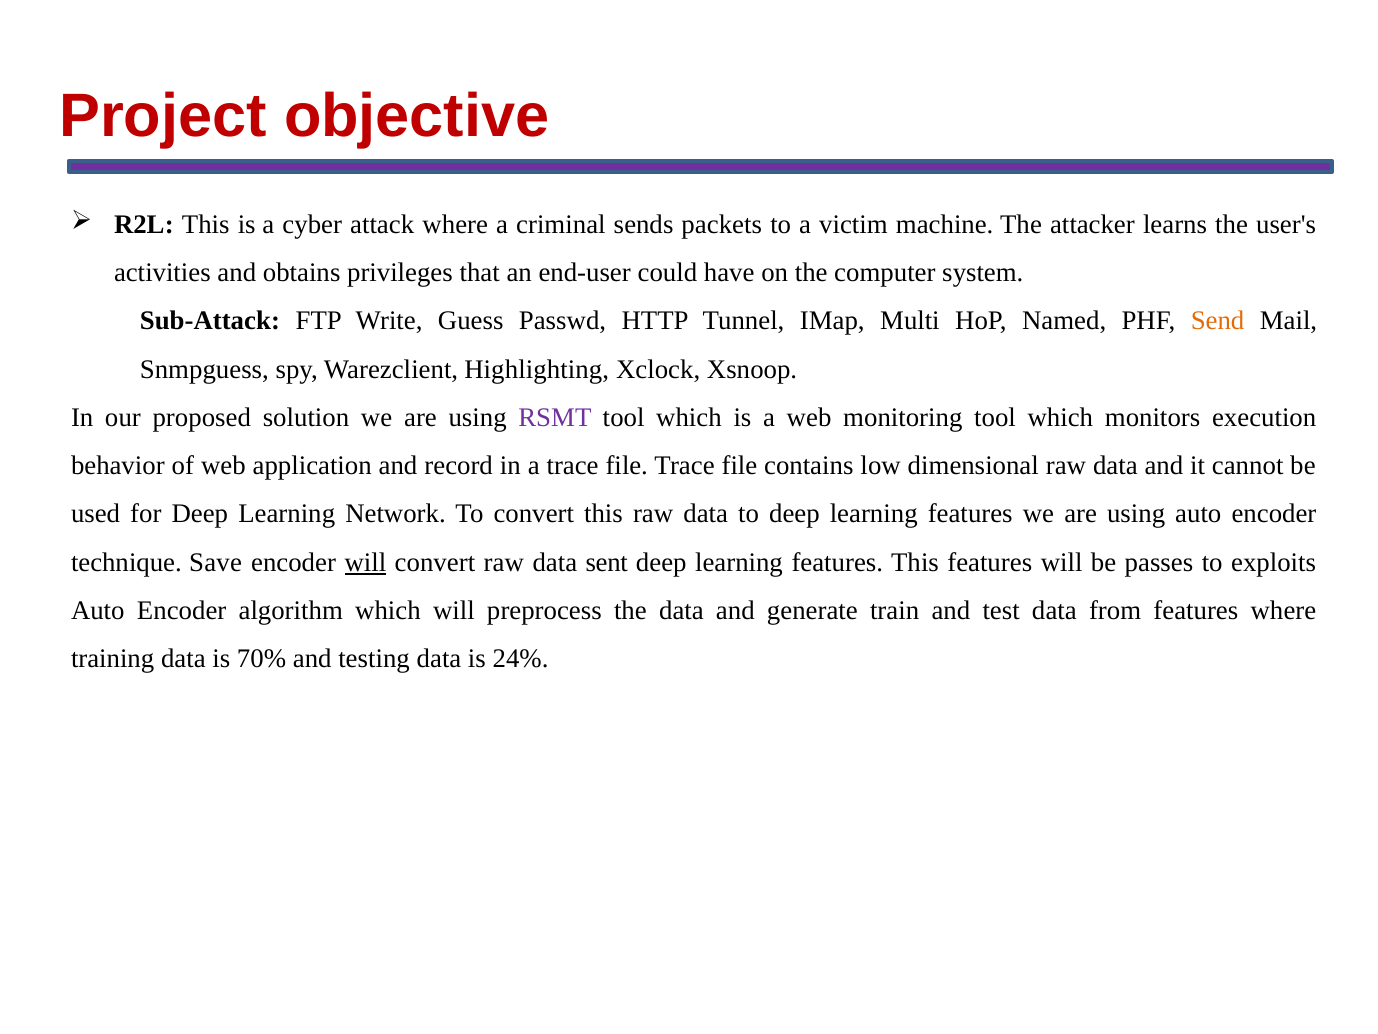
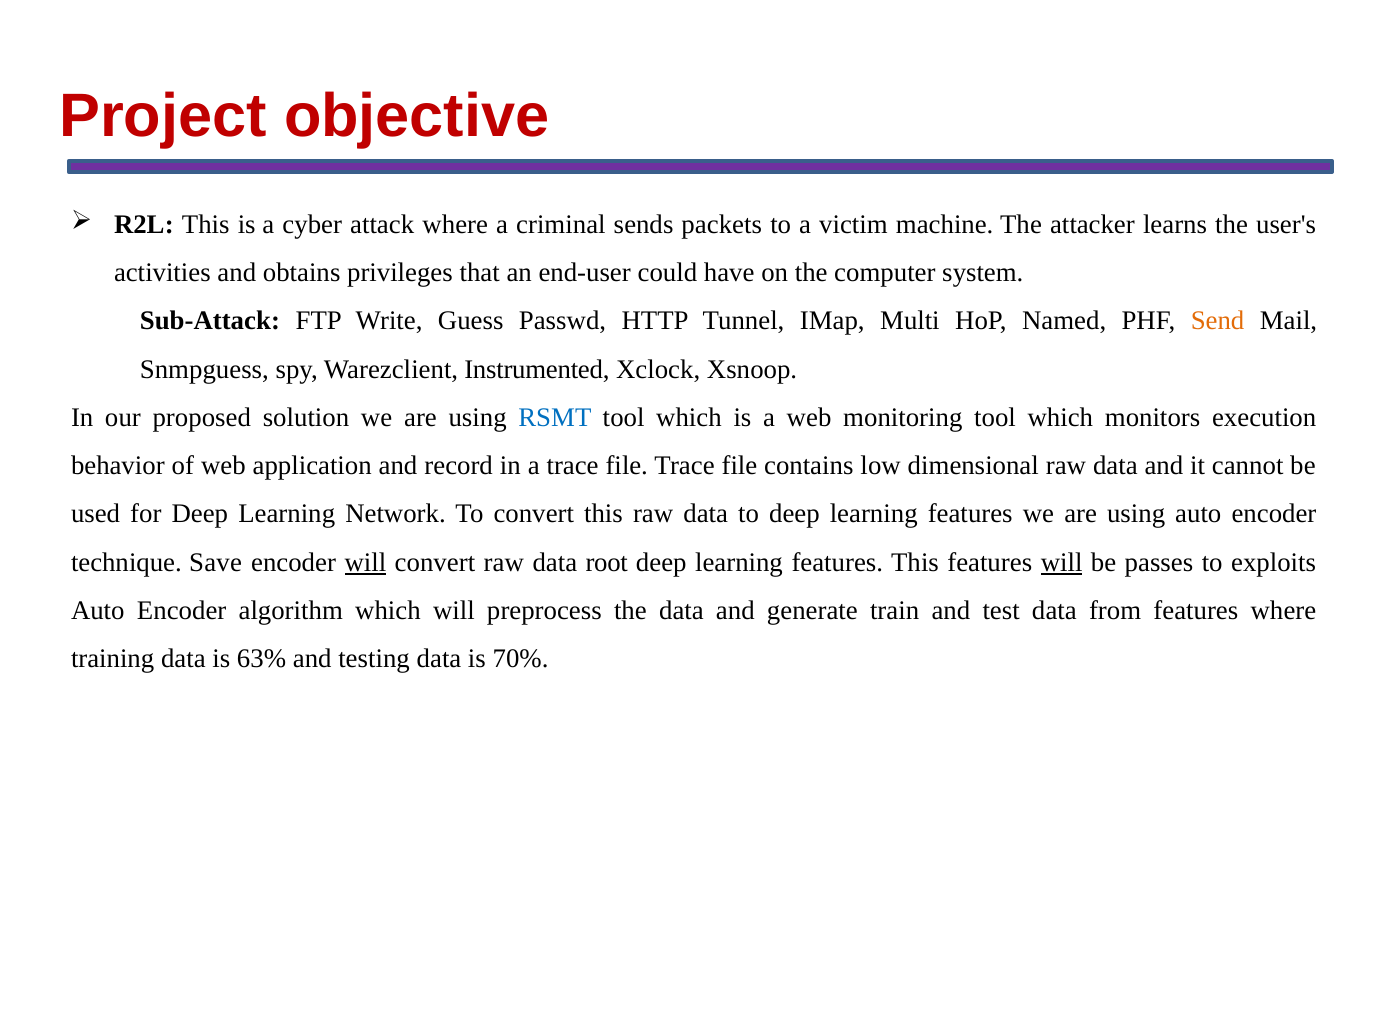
Highlighting: Highlighting -> Instrumented
RSMT colour: purple -> blue
sent: sent -> root
will at (1062, 562) underline: none -> present
70%: 70% -> 63%
24%: 24% -> 70%
